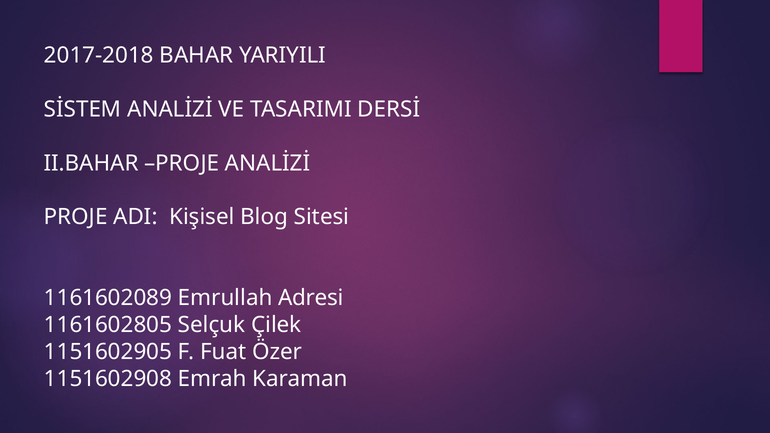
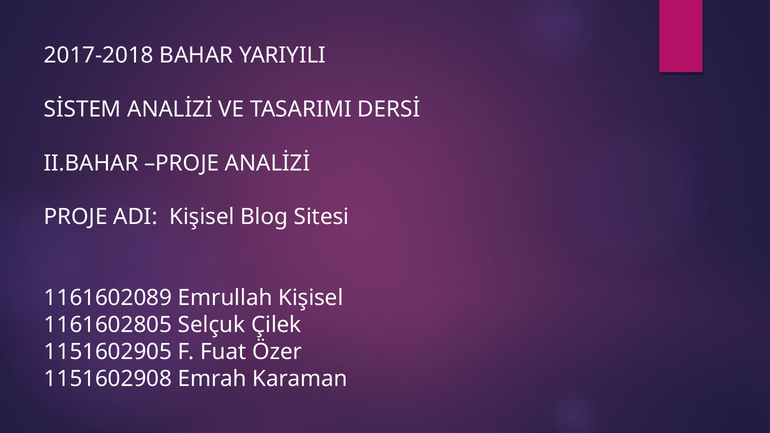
Emrullah Adresi: Adresi -> Kişisel
